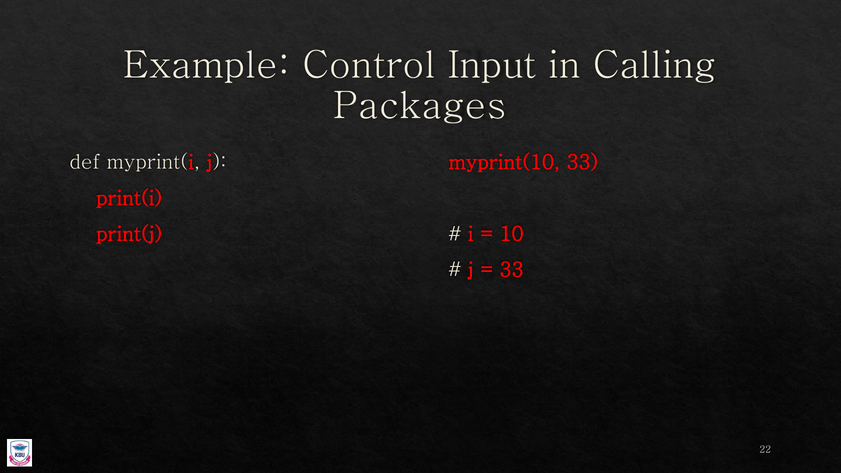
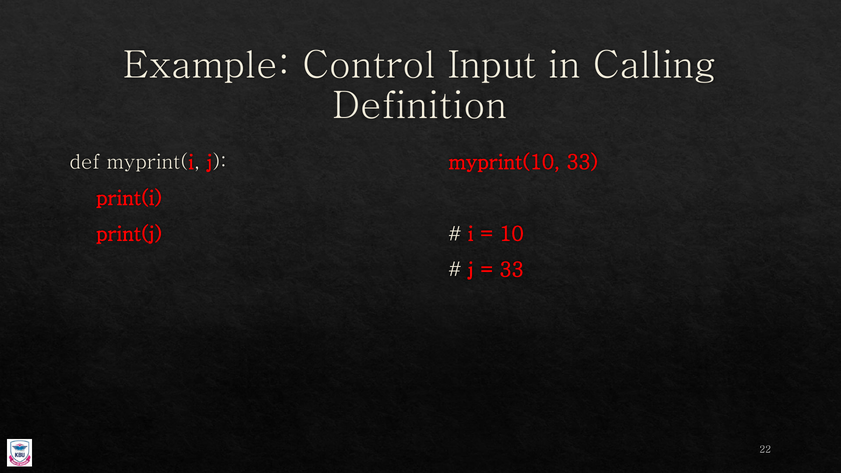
Packages: Packages -> Definition
